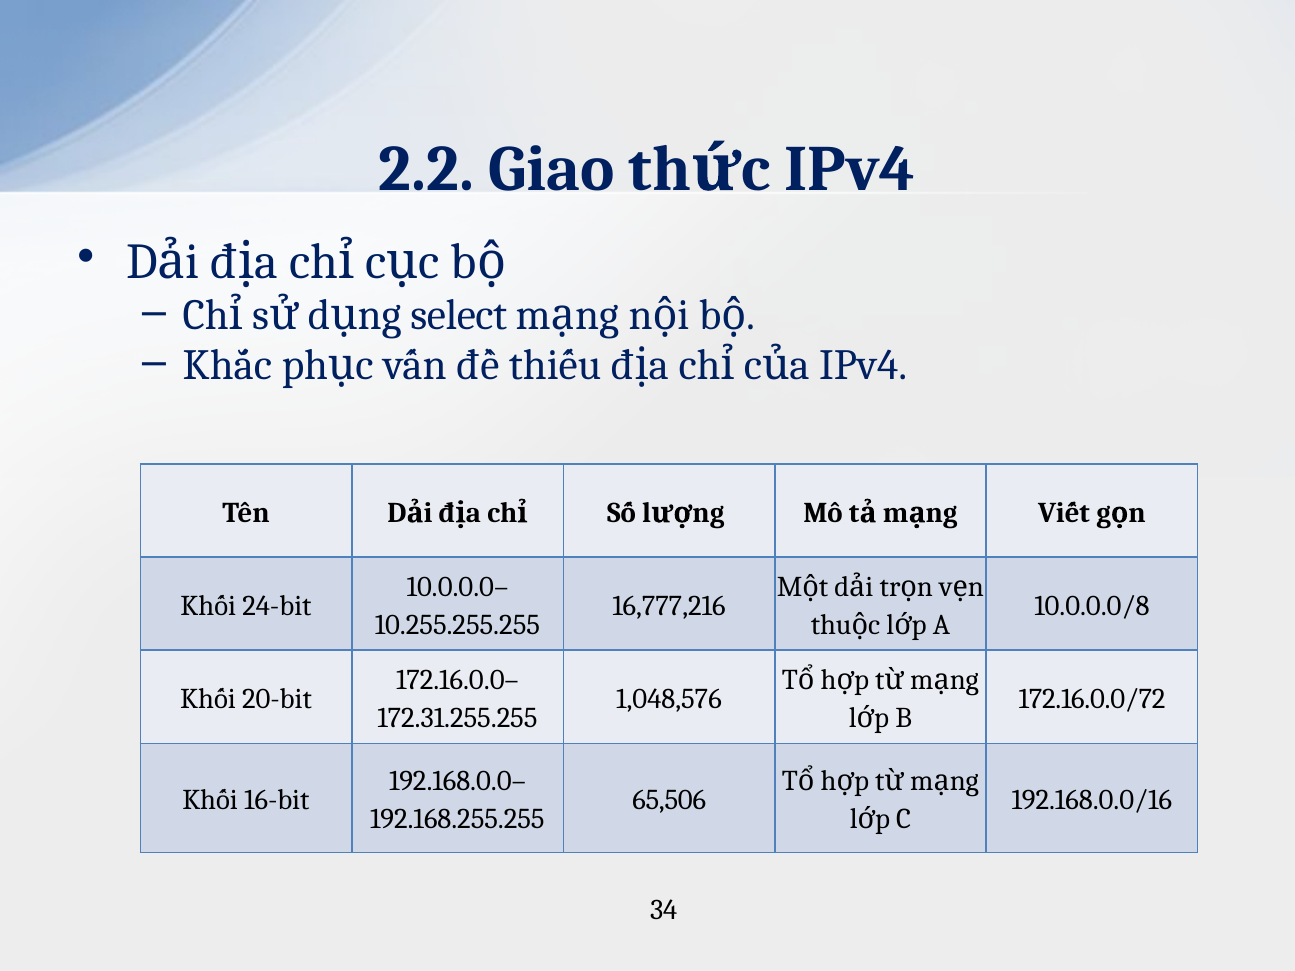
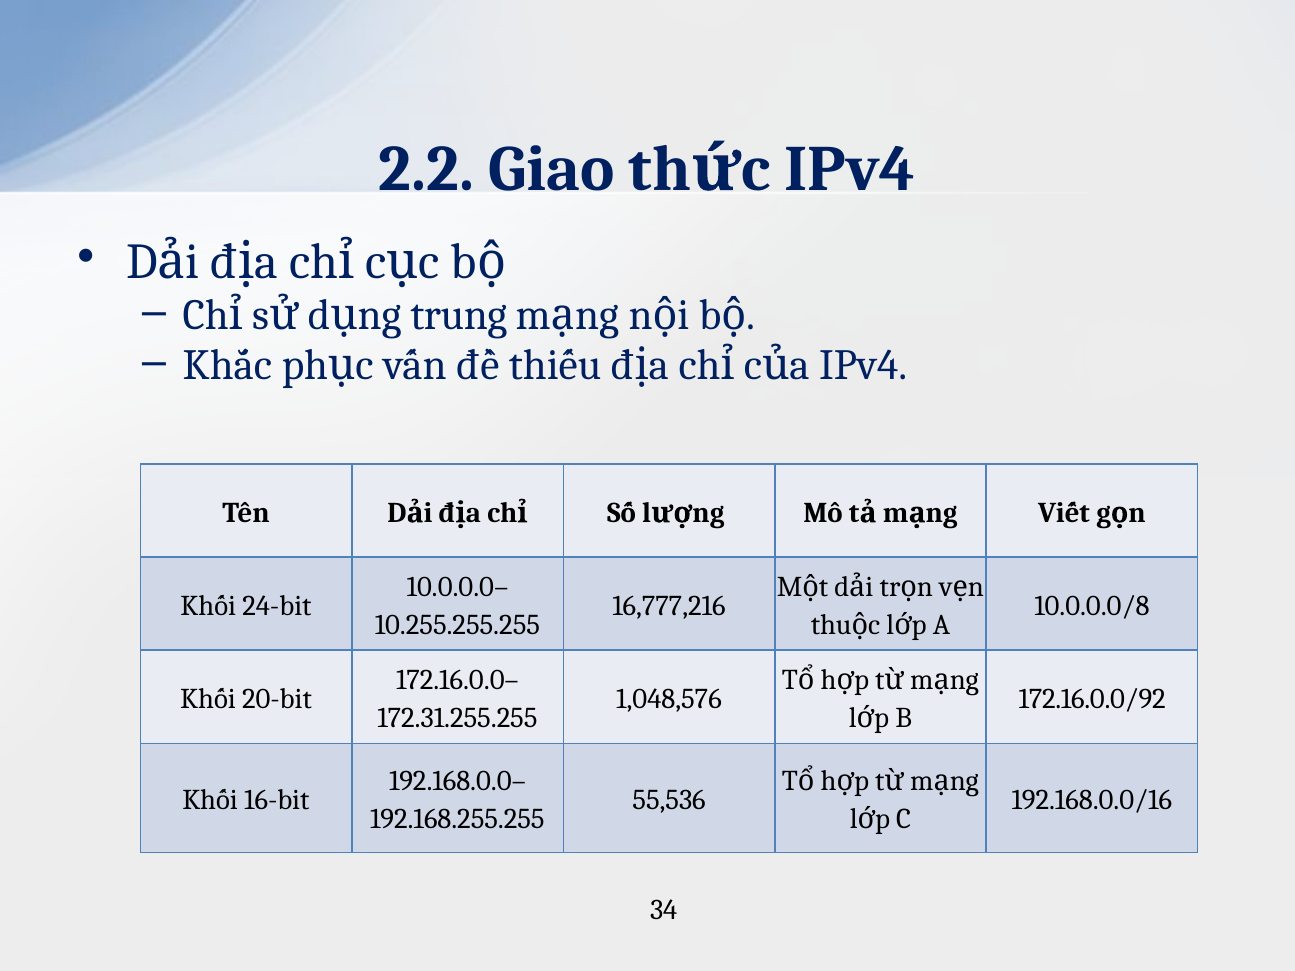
select: select -> trung
172.16.0.0/72: 172.16.0.0/72 -> 172.16.0.0/92
65,506: 65,506 -> 55,536
